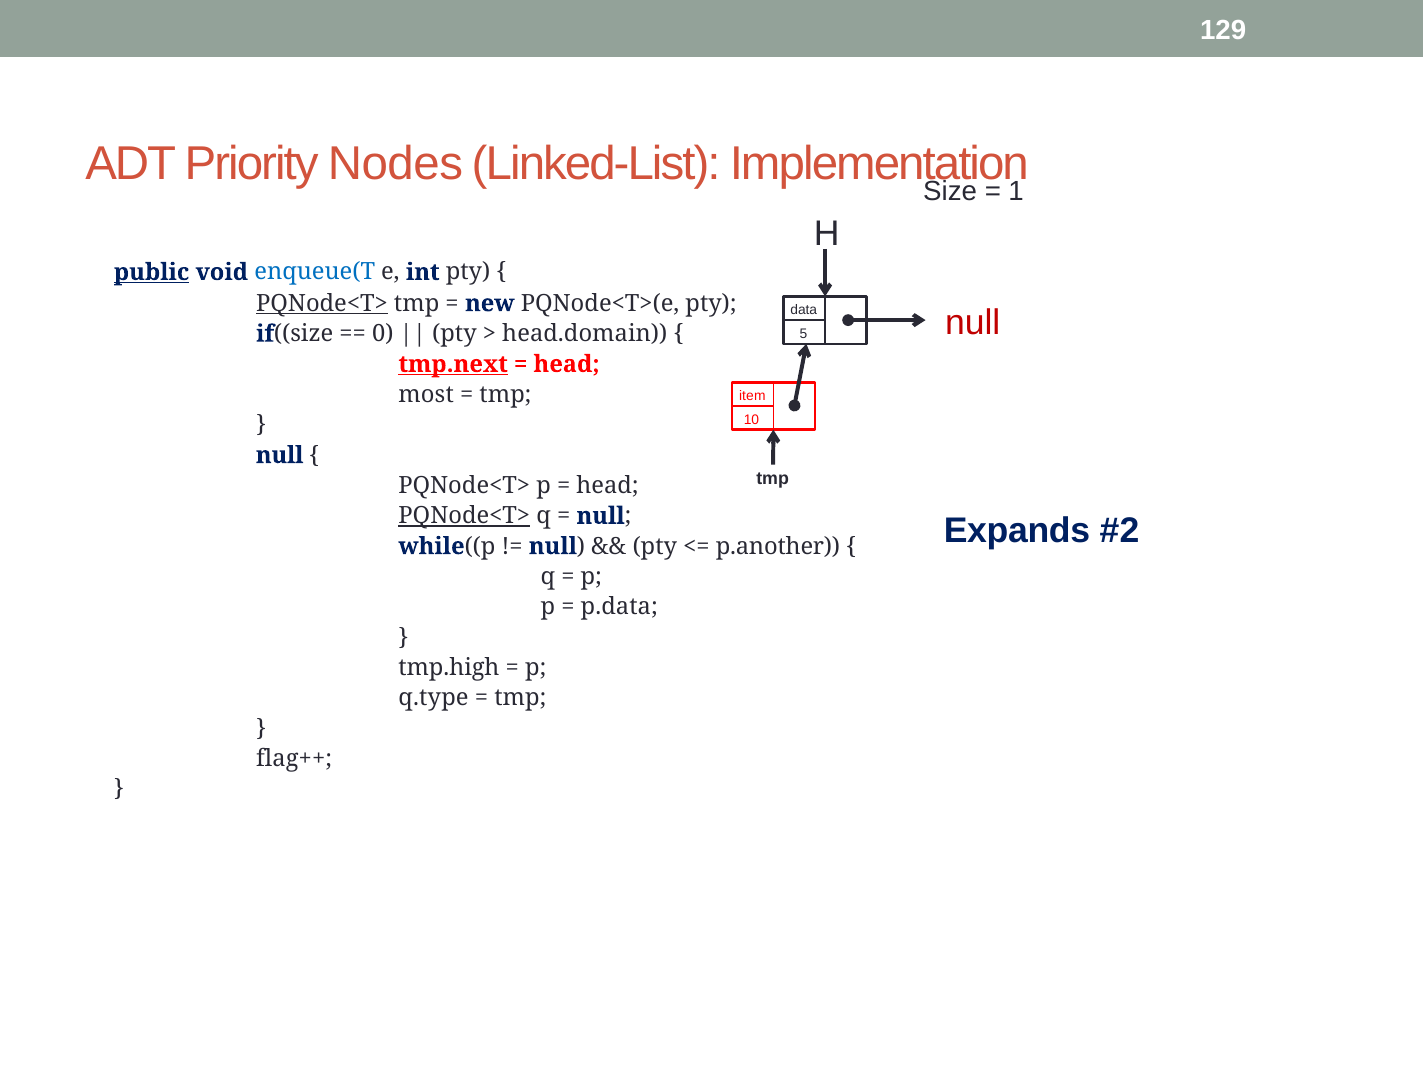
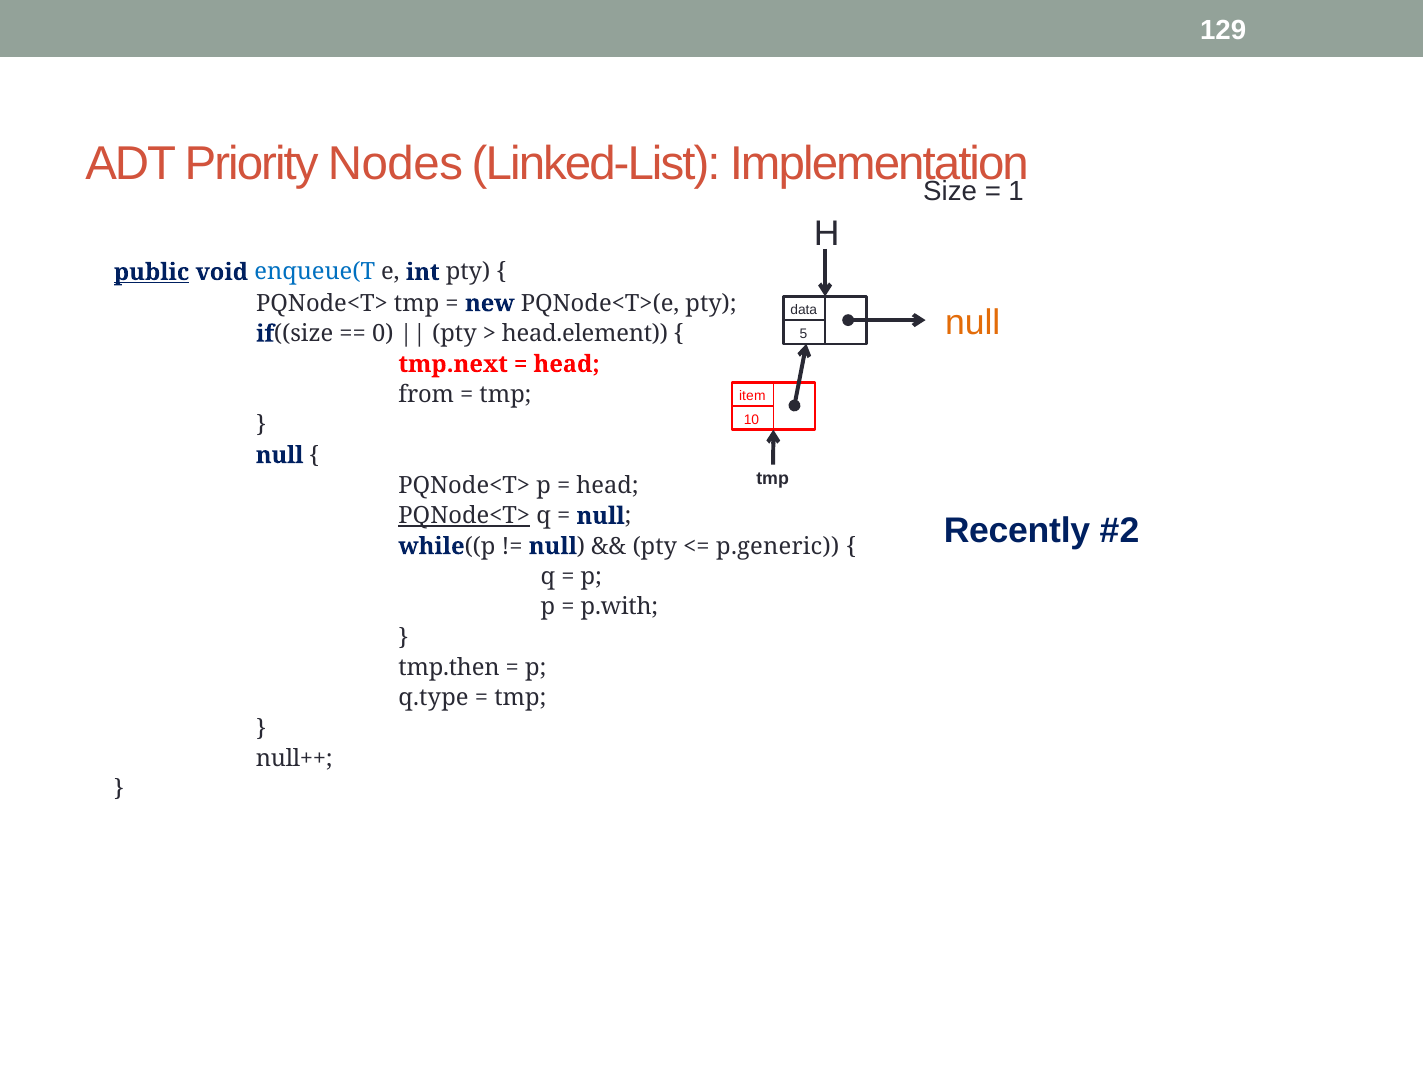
PQNode<T> at (322, 304) underline: present -> none
null at (973, 322) colour: red -> orange
head.domain: head.domain -> head.element
tmp.next underline: present -> none
most: most -> from
Expands: Expands -> Recently
p.another: p.another -> p.generic
p.data: p.data -> p.with
tmp.high: tmp.high -> tmp.then
flag++: flag++ -> null++
